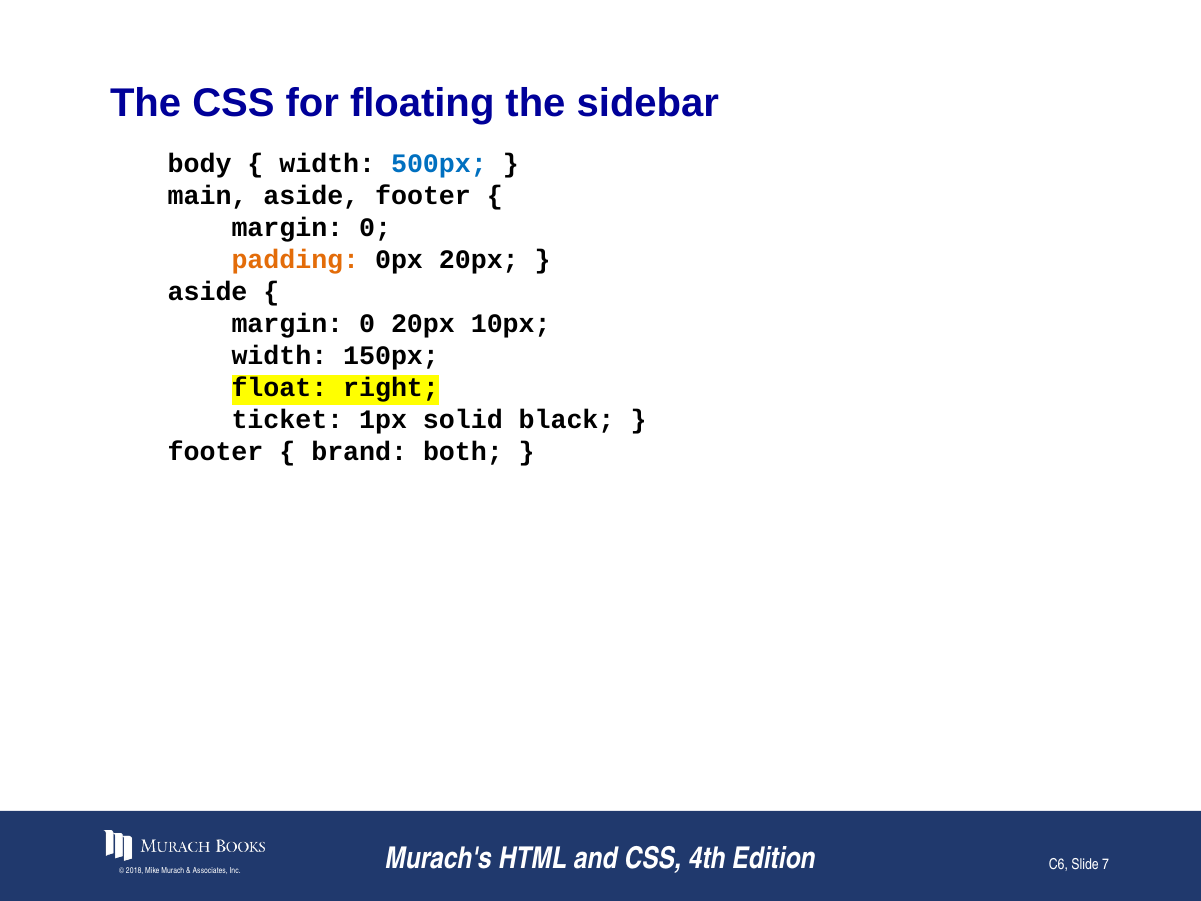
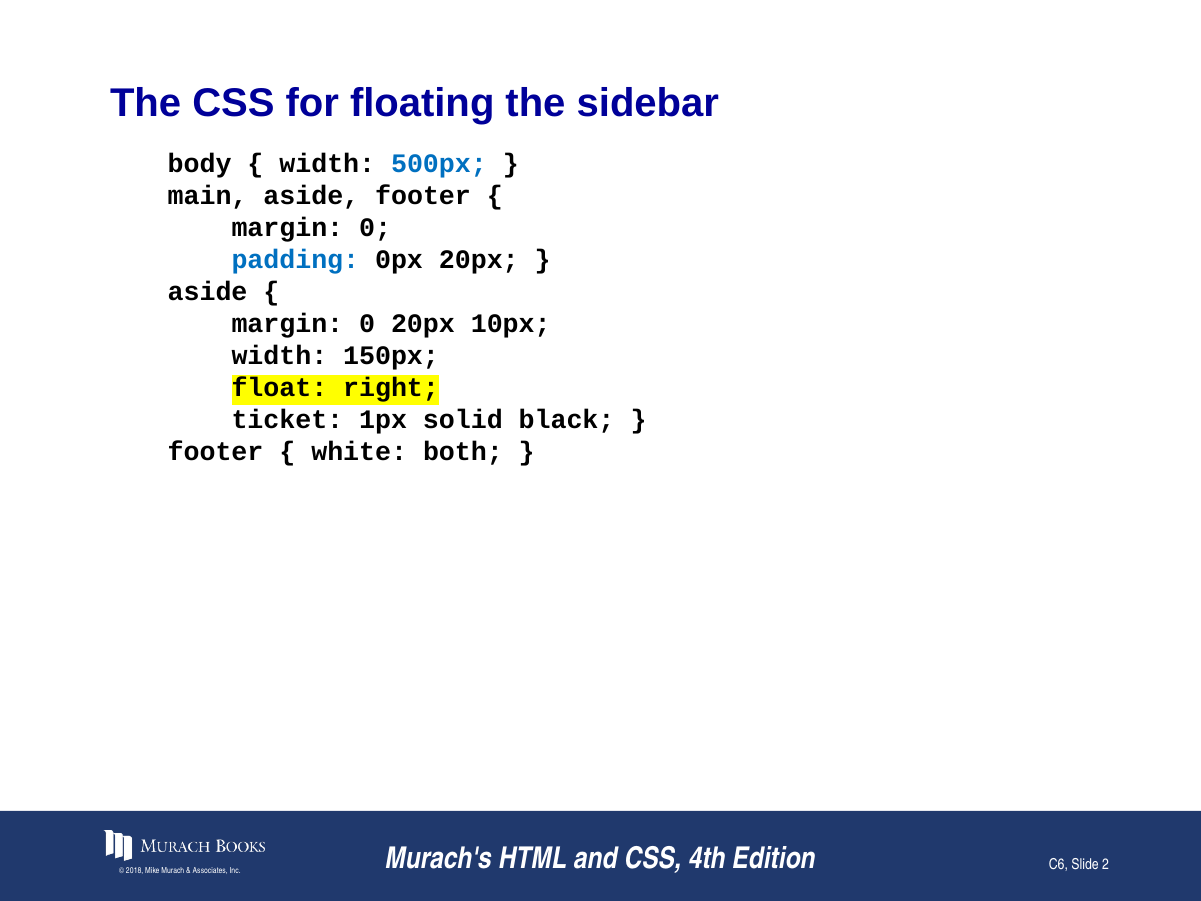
padding colour: orange -> blue
brand: brand -> white
7: 7 -> 2
